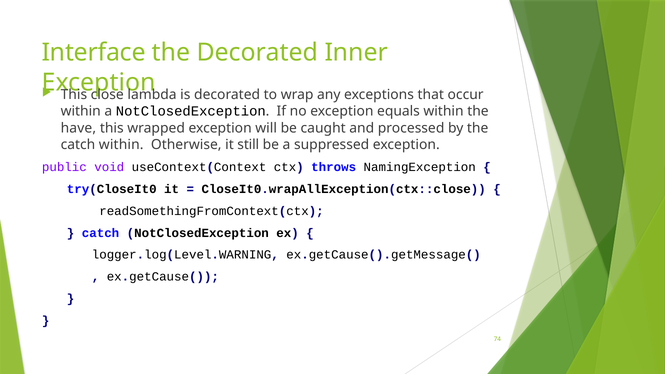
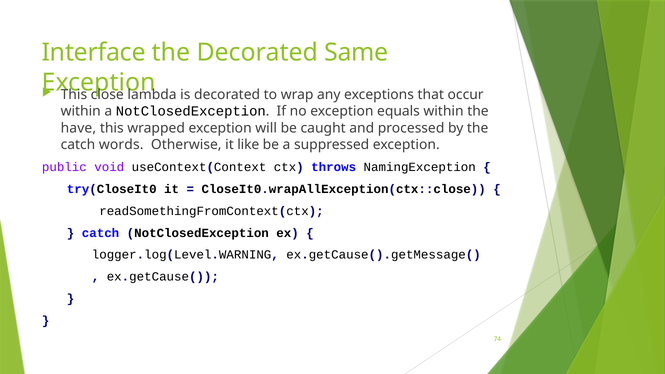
Inner: Inner -> Same
catch within: within -> words
still: still -> like
